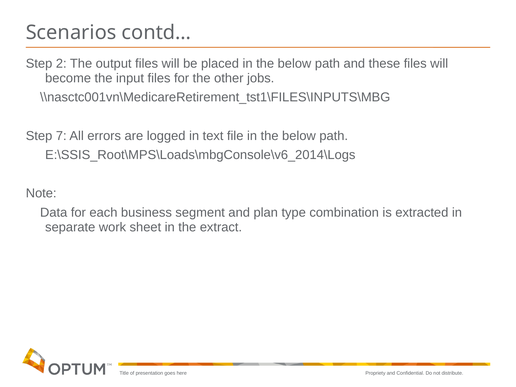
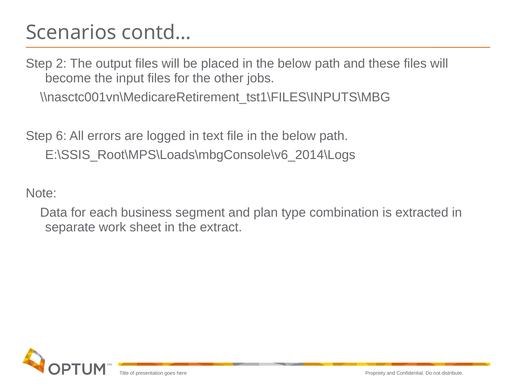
7: 7 -> 6
